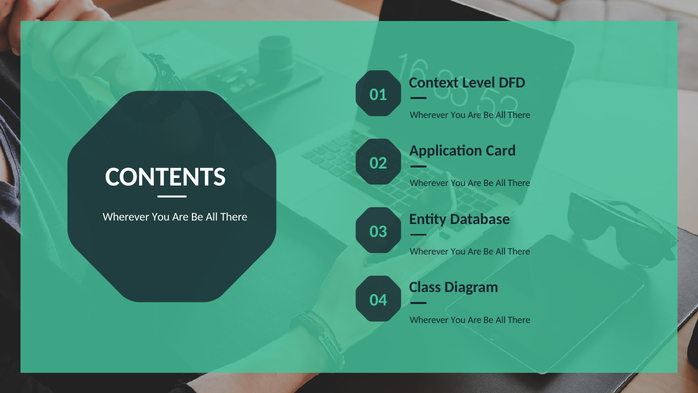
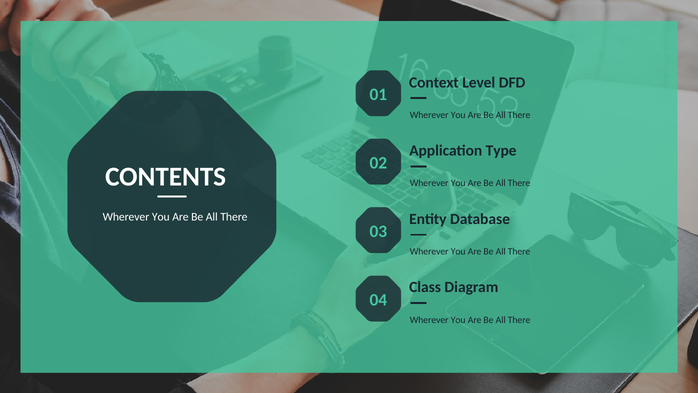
Card: Card -> Type
